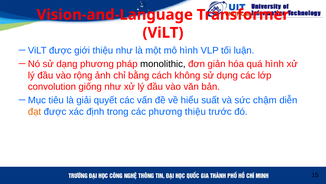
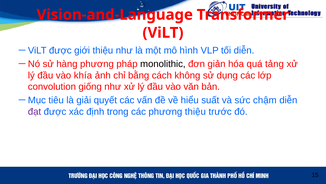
tối luận: luận -> diễn
dạng: dạng -> hàng
quá hình: hình -> tảng
rộng: rộng -> khía
đạt colour: orange -> purple
